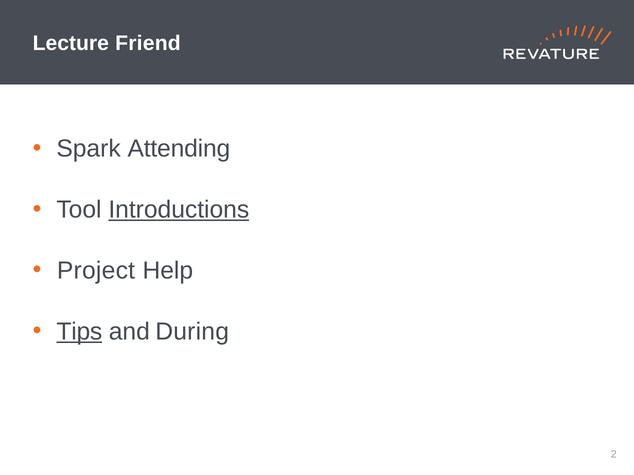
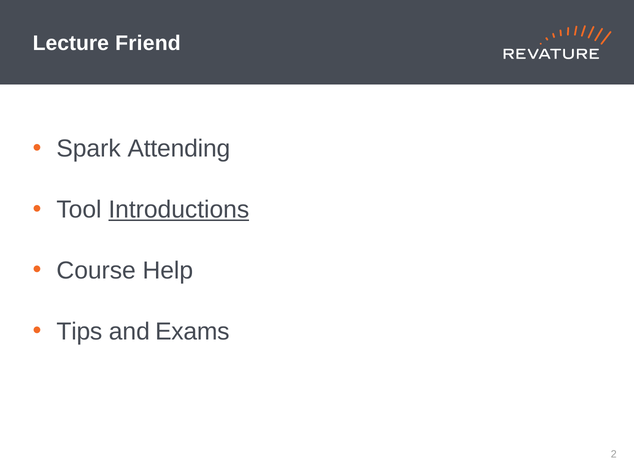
Project: Project -> Course
Tips underline: present -> none
During: During -> Exams
